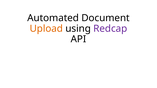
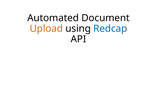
Redcap colour: purple -> blue
